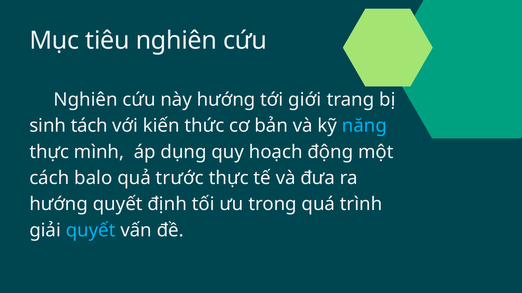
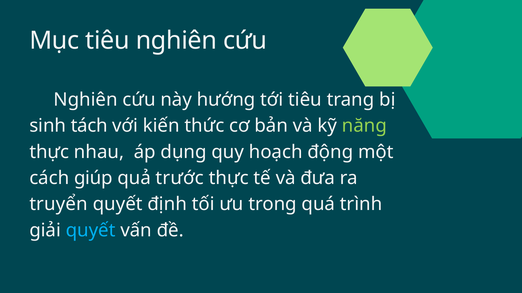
tới giới: giới -> tiêu
năng colour: light blue -> light green
mình: mình -> nhau
balo: balo -> giúp
hướng at (59, 205): hướng -> truyển
